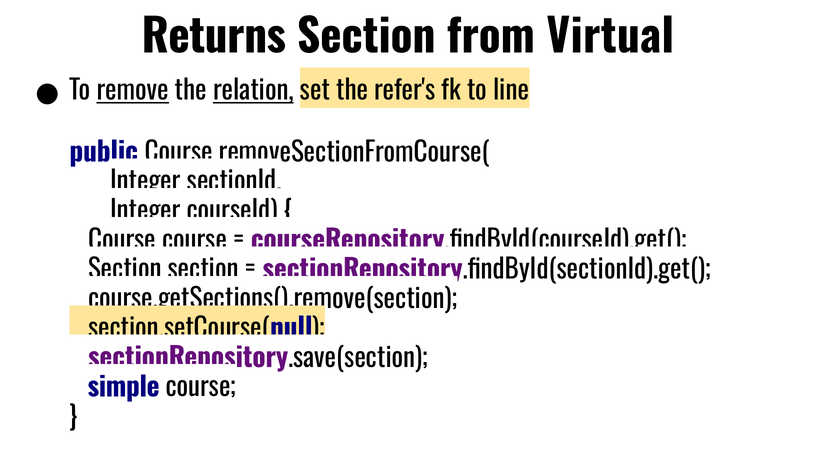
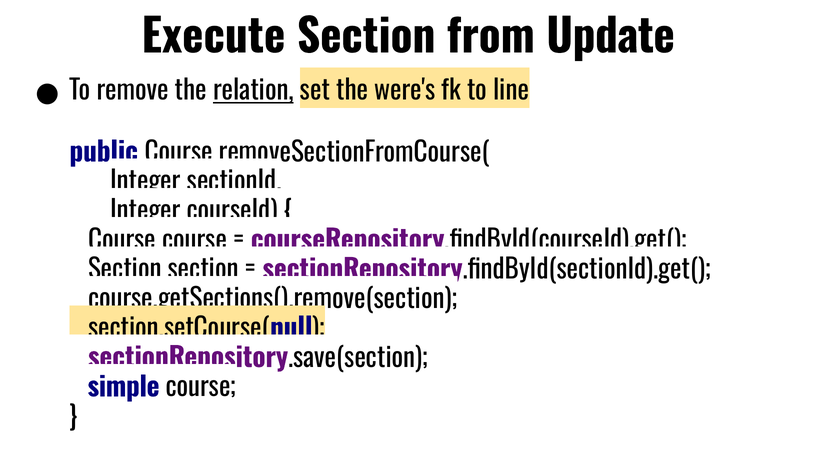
Returns: Returns -> Execute
Virtual: Virtual -> Update
remove underline: present -> none
refer's: refer's -> were's
